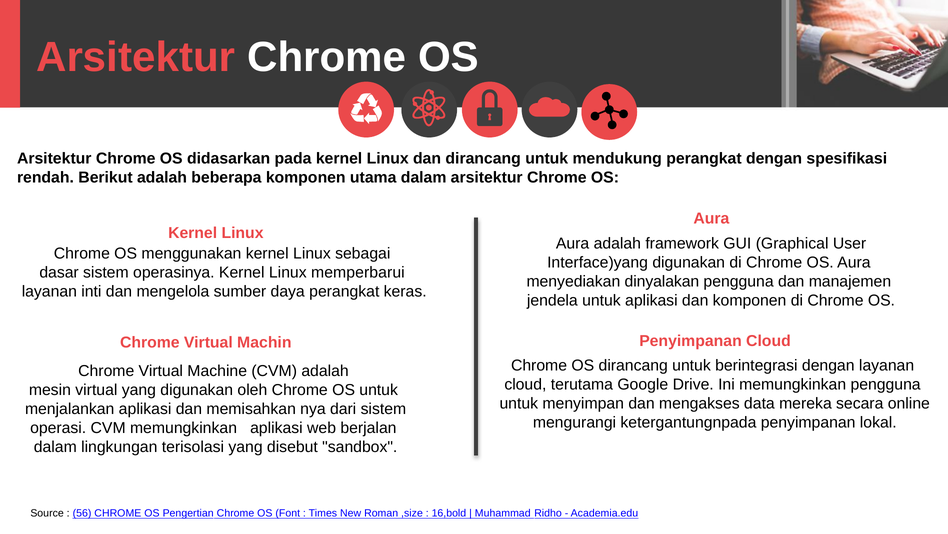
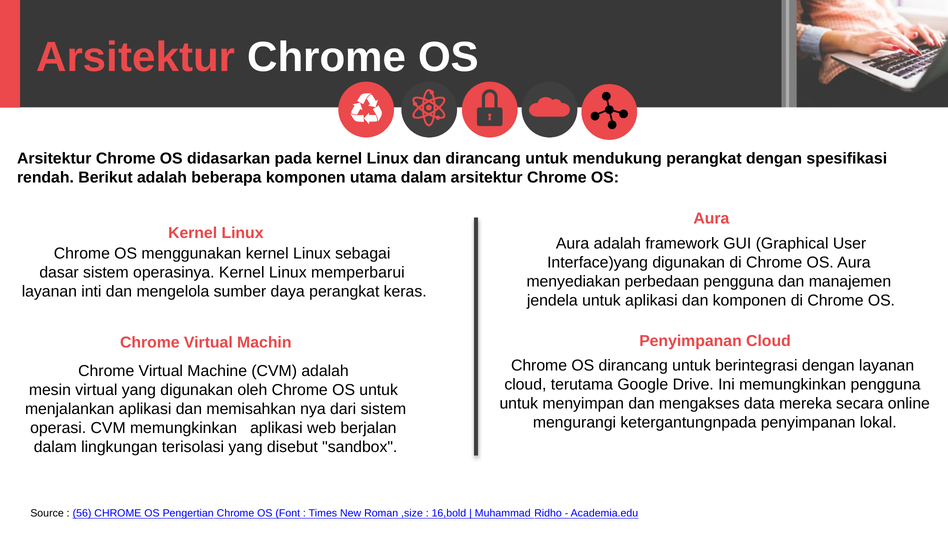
dinyalakan: dinyalakan -> perbedaan
